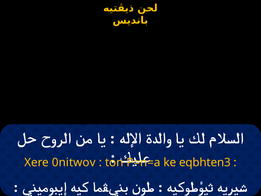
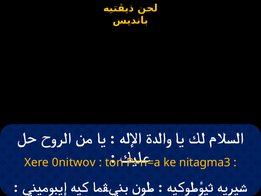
eqbhten3: eqbhten3 -> nitagma3
